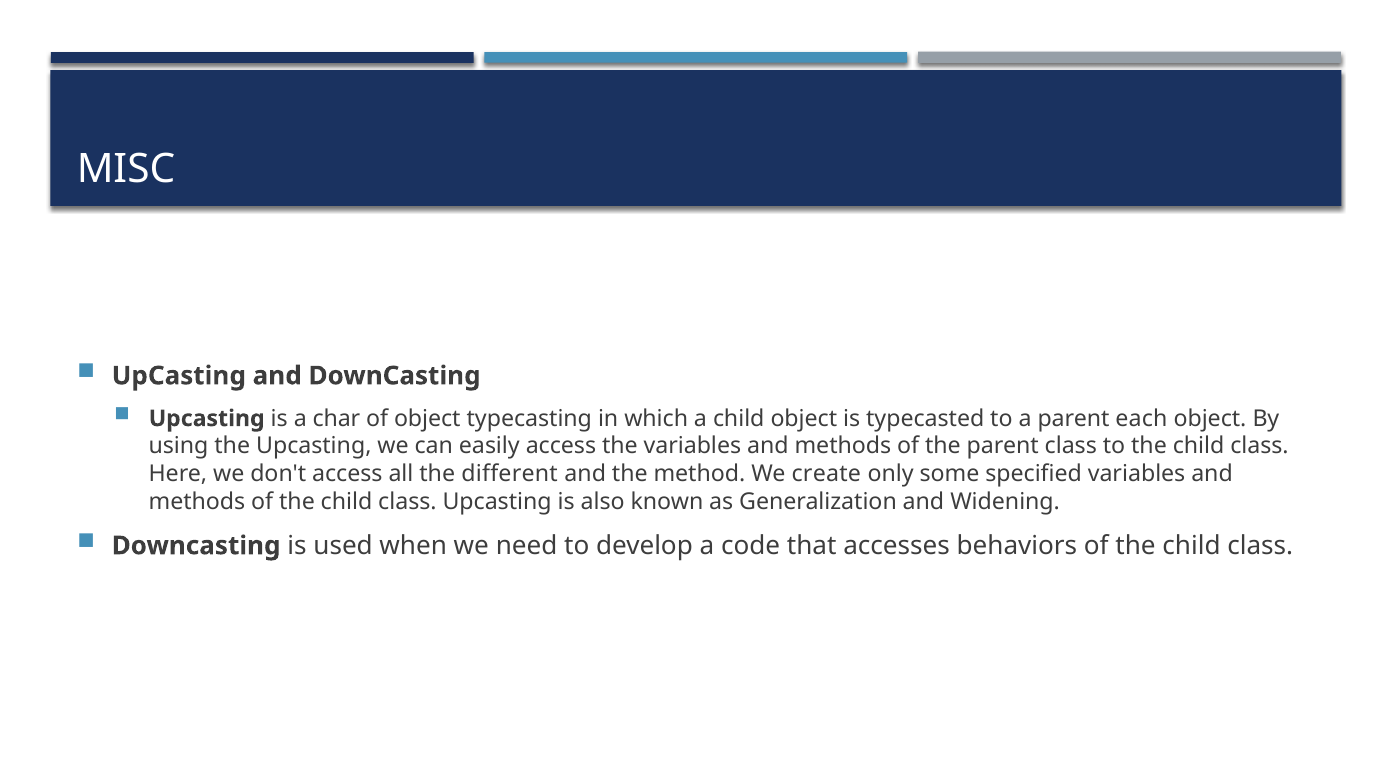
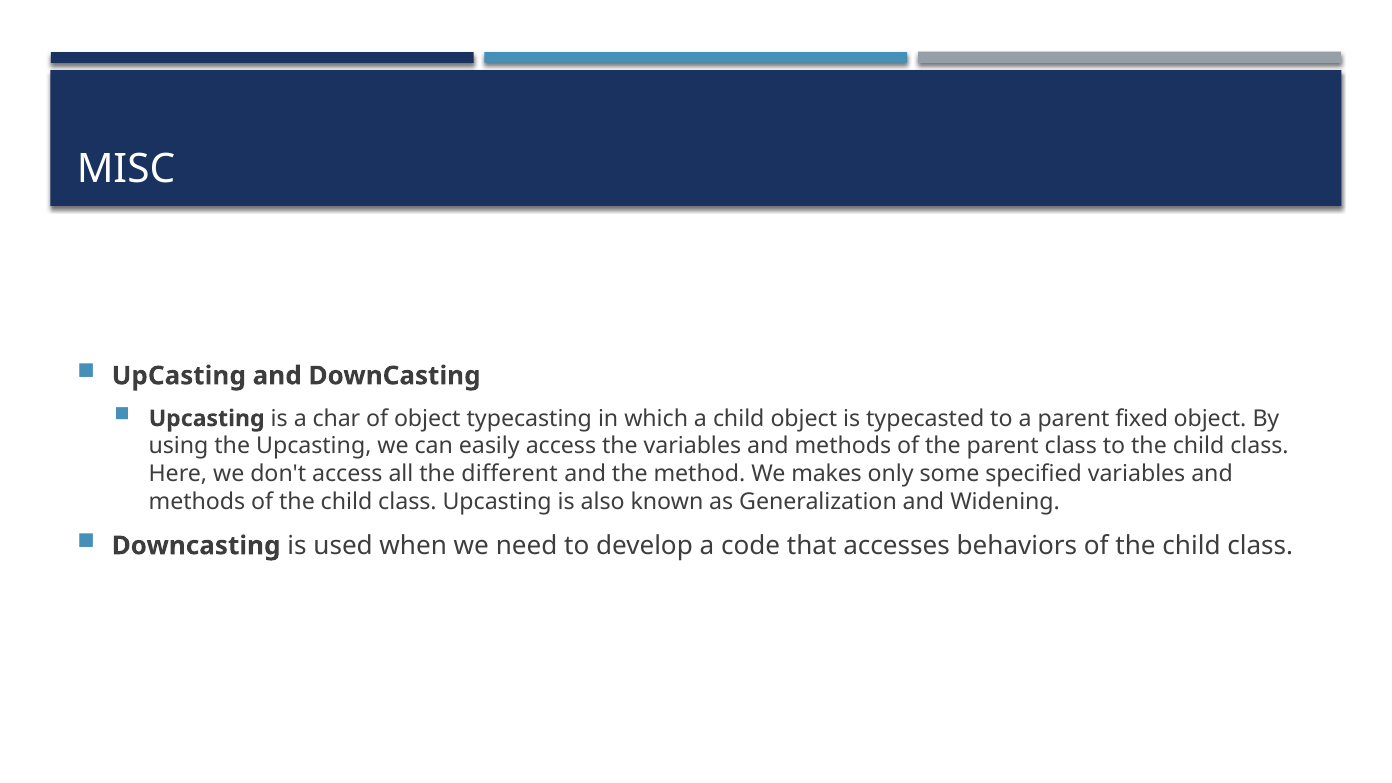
each: each -> fixed
create: create -> makes
